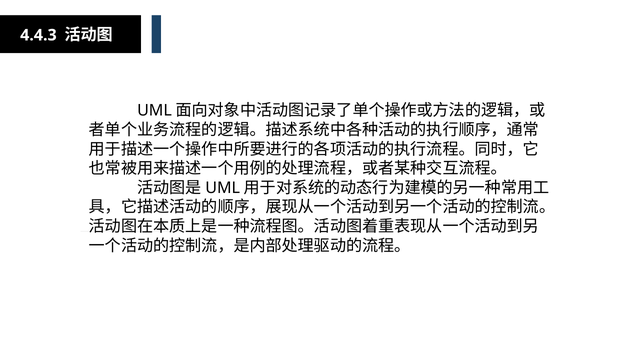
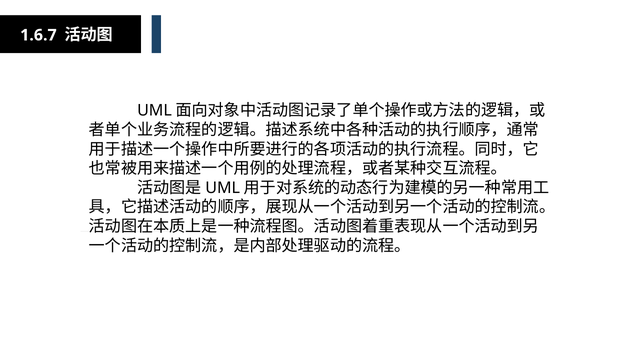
4.4.3: 4.4.3 -> 1.6.7
